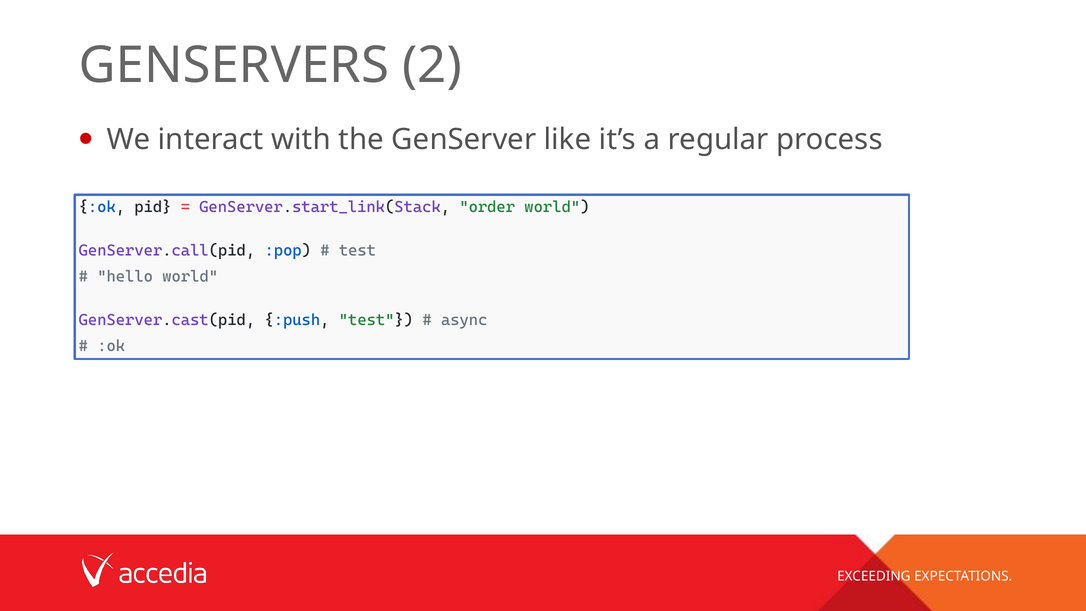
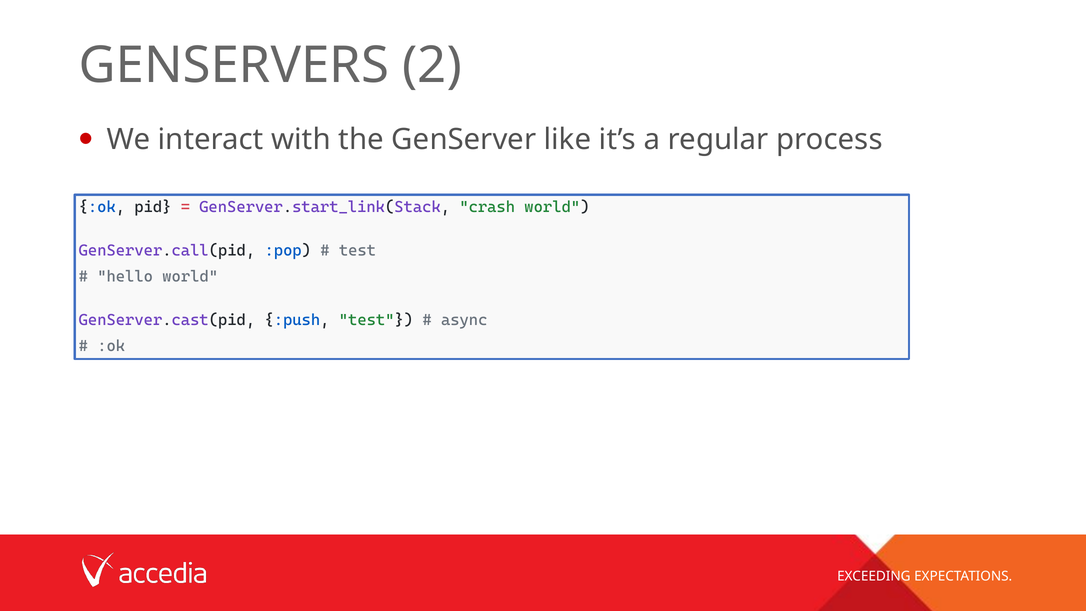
order: order -> crash
